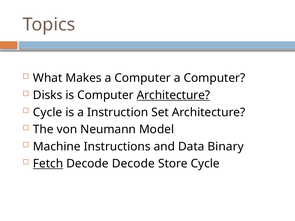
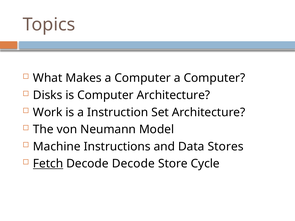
Architecture at (173, 95) underline: present -> none
Cycle at (48, 112): Cycle -> Work
Binary: Binary -> Stores
